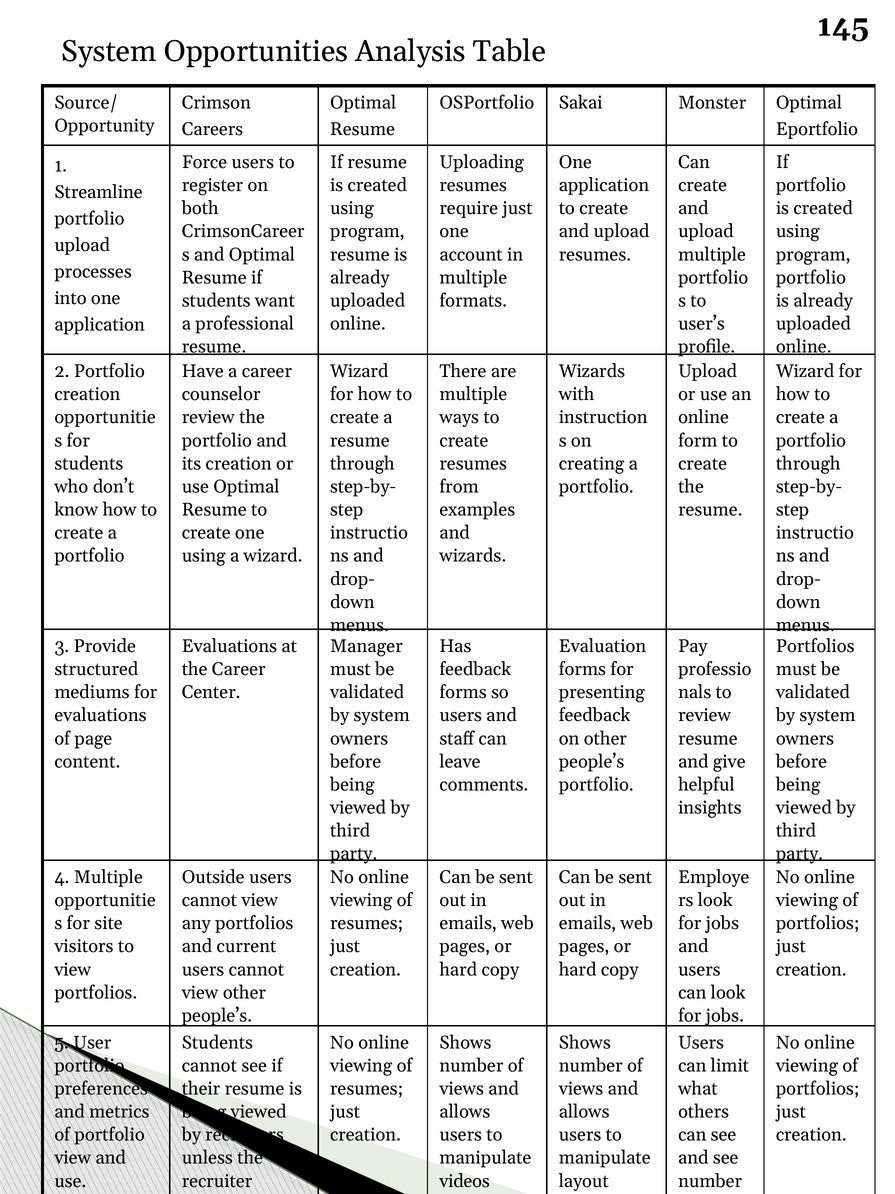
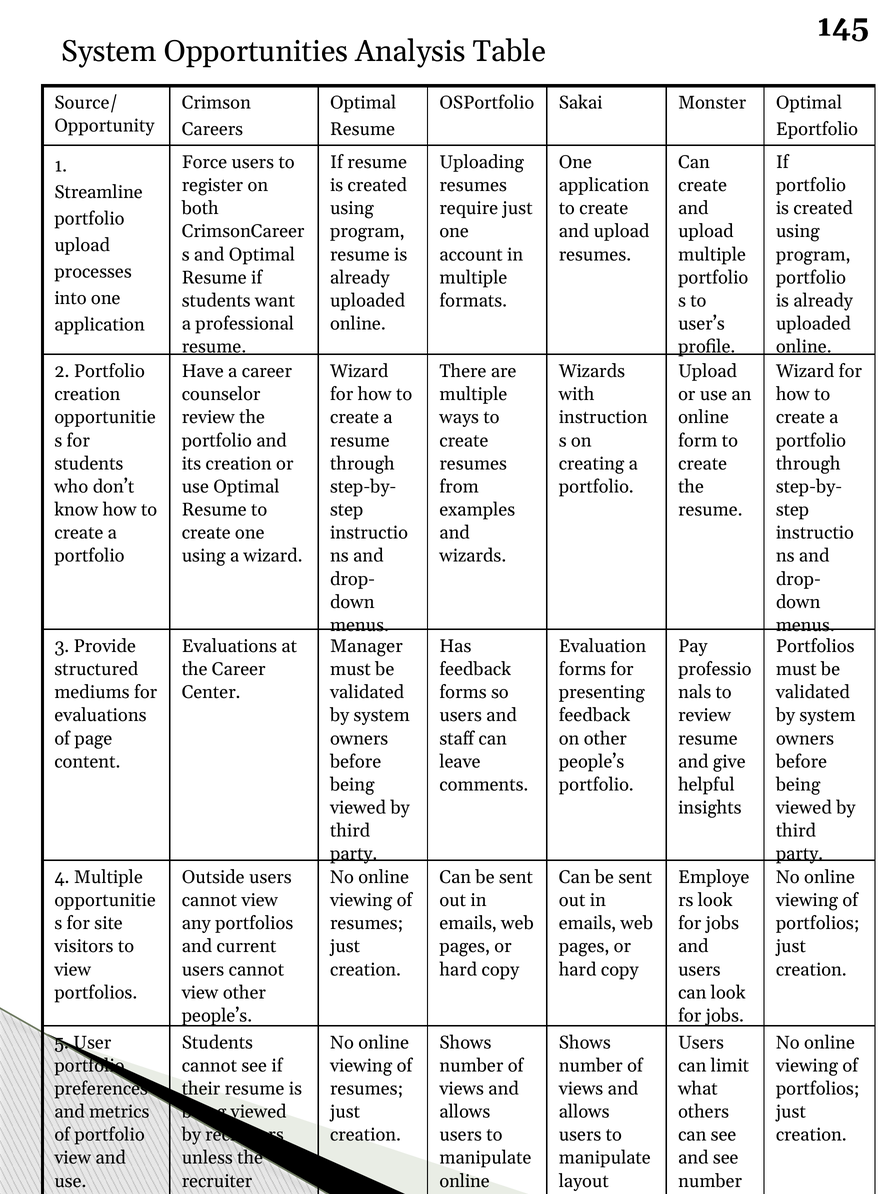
videos at (465, 1180): videos -> online
